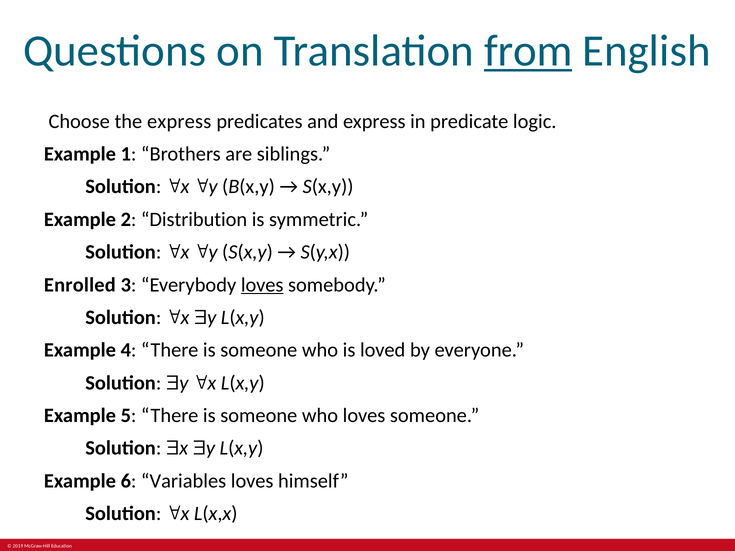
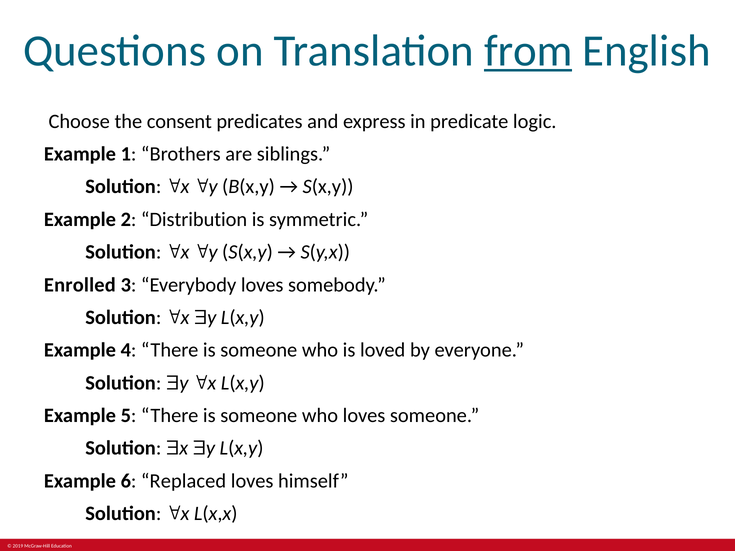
the express: express -> consent
loves at (262, 285) underline: present -> none
Variables: Variables -> Replaced
